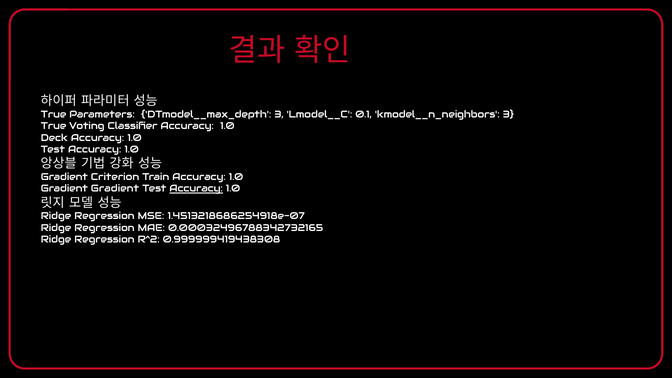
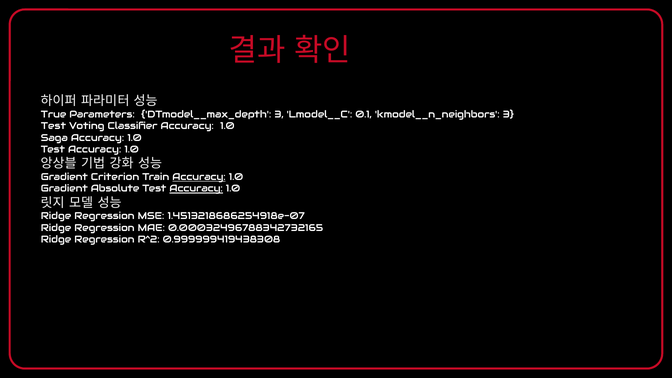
True at (54, 126): True -> Test
Deck: Deck -> Saga
Accuracy at (199, 177) underline: none -> present
Gradient Gradient: Gradient -> Absolute
